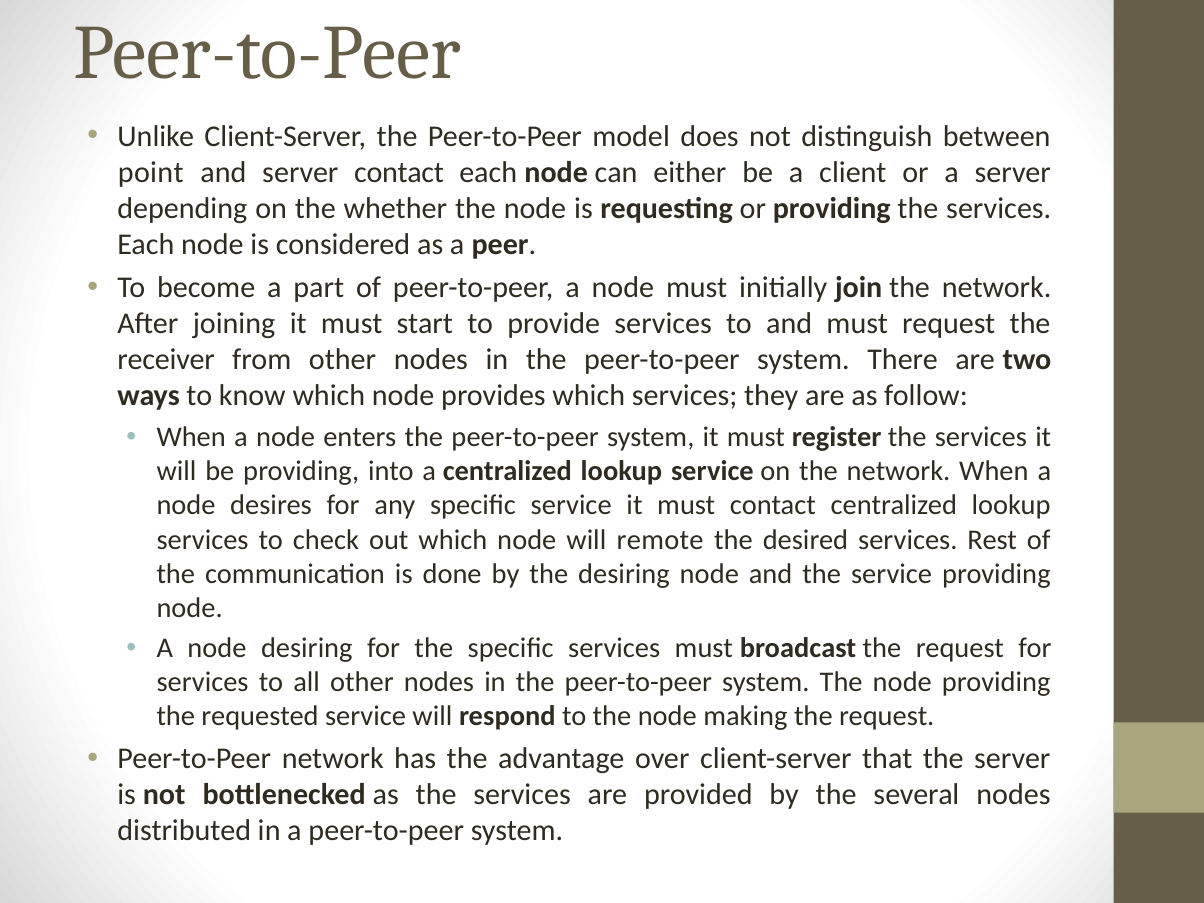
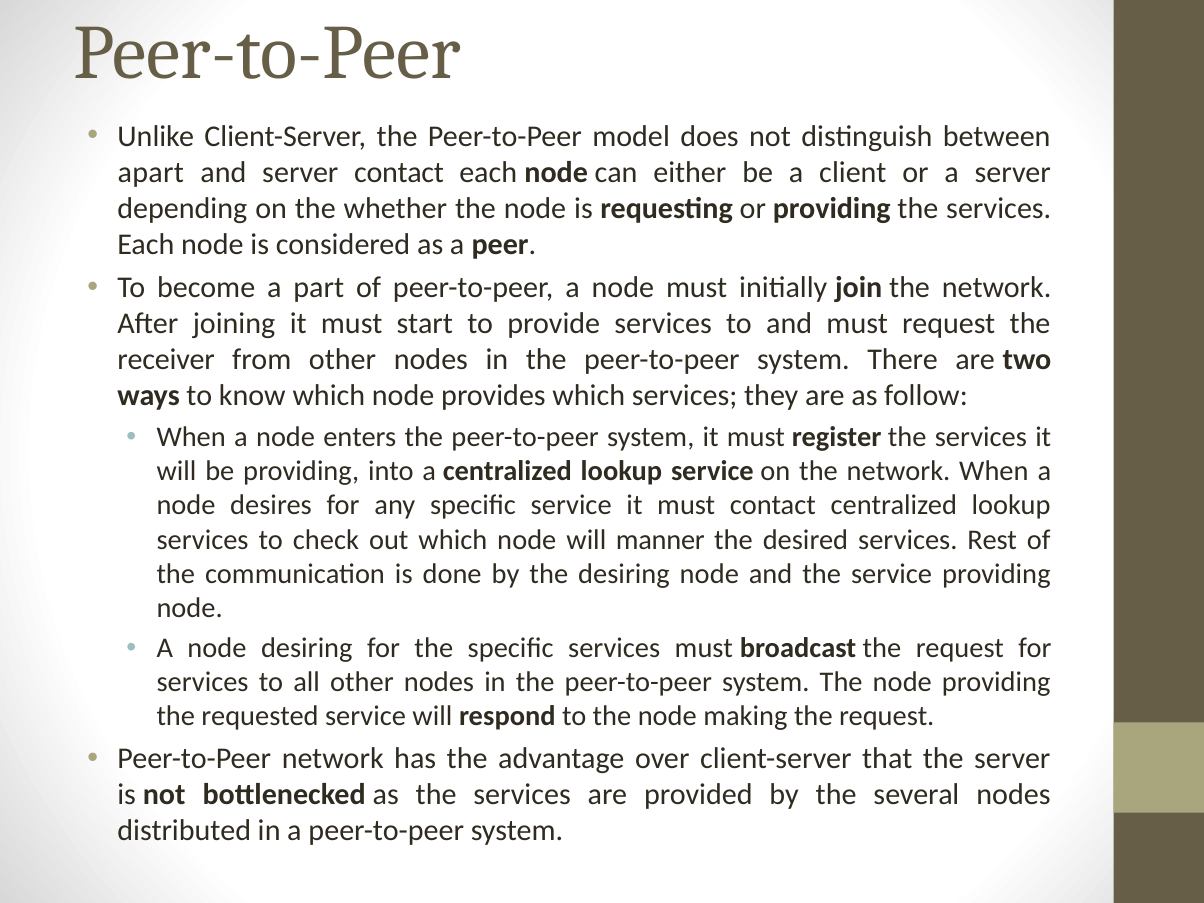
point: point -> apart
remote: remote -> manner
